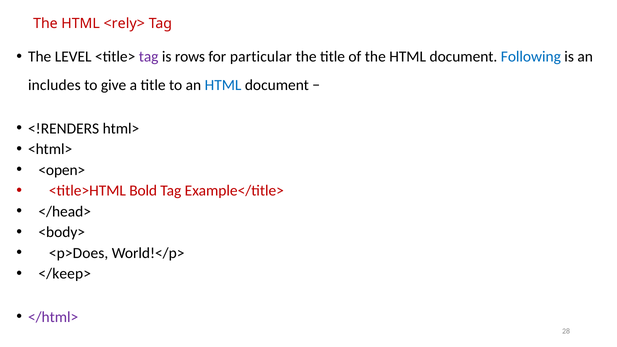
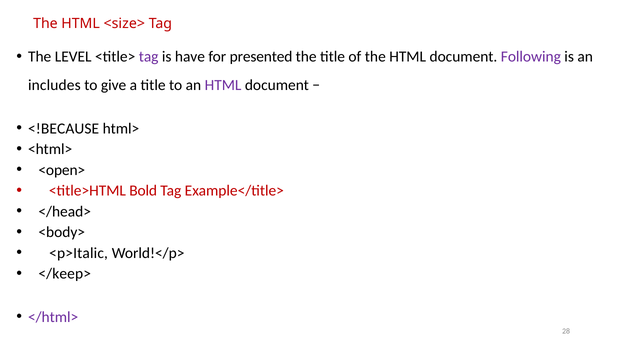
<rely>: <rely> -> <size>
rows: rows -> have
particular: particular -> presented
Following colour: blue -> purple
HTML at (223, 85) colour: blue -> purple
<!RENDERS: <!RENDERS -> <!BECAUSE
<p>Does: <p>Does -> <p>Italic
